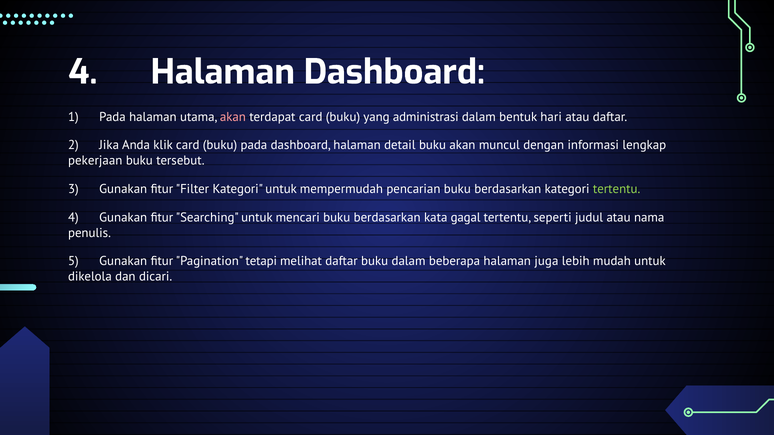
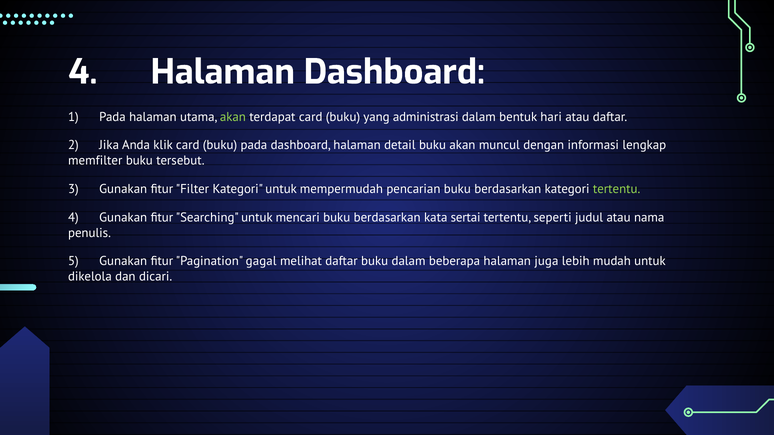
akan at (233, 117) colour: pink -> light green
pekerjaan: pekerjaan -> memfilter
gagal: gagal -> sertai
tetapi: tetapi -> gagal
